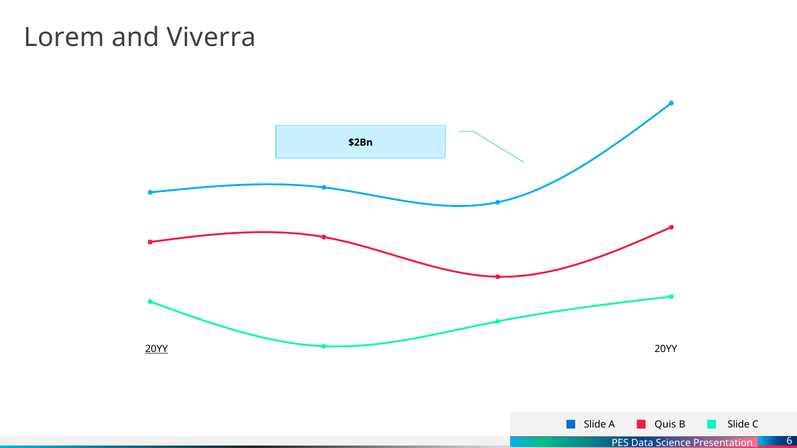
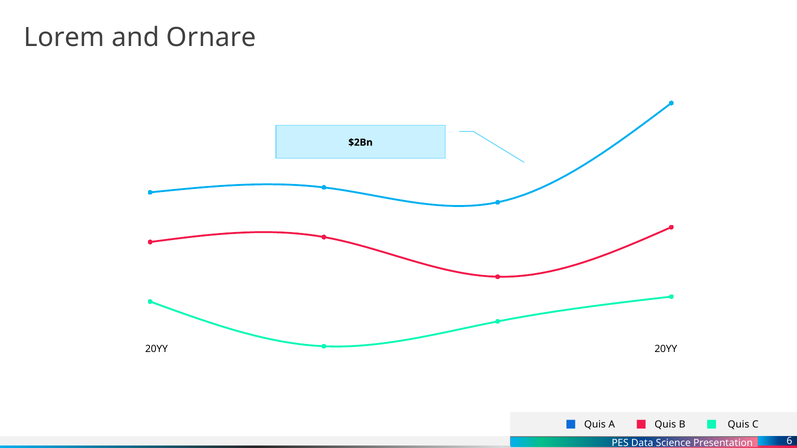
Viverra: Viverra -> Ornare
20YY at (156, 349) underline: present -> none
Slide at (595, 425): Slide -> Quis
B Slide: Slide -> Quis
